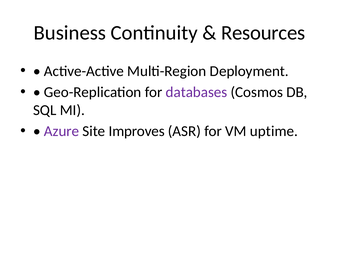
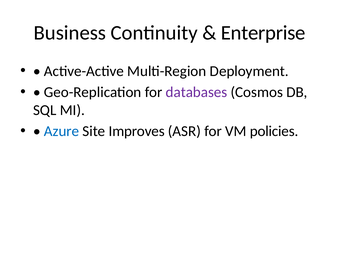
Resources: Resources -> Enterprise
Azure colour: purple -> blue
uptime: uptime -> policies
